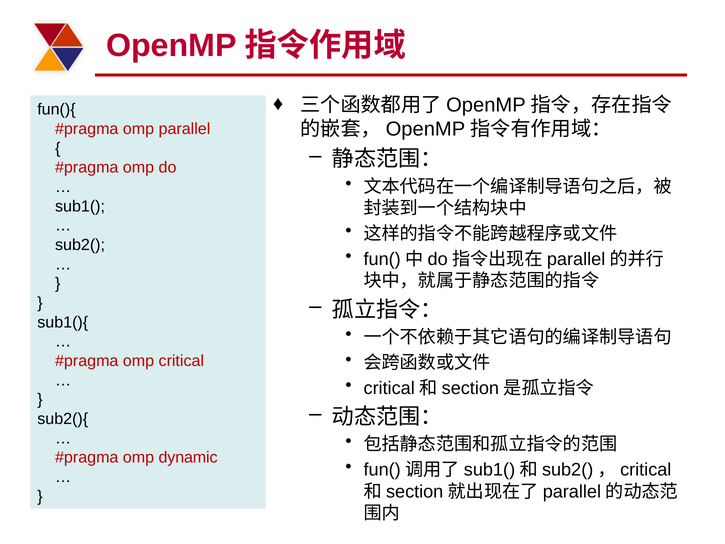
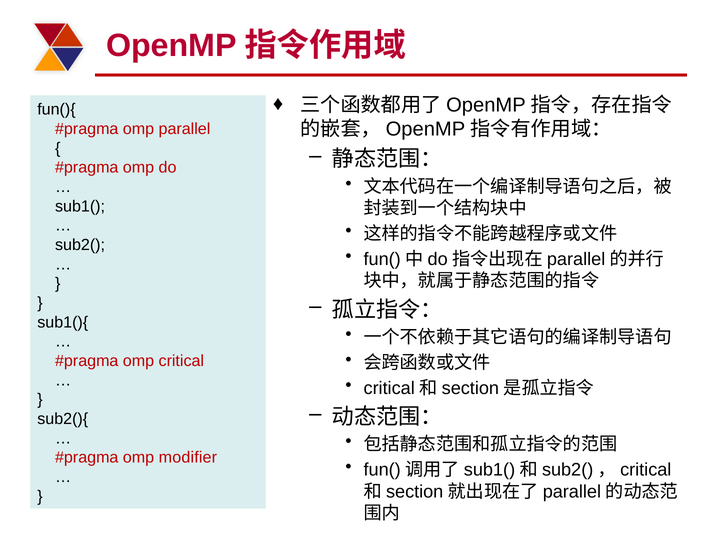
dynamic: dynamic -> modifier
